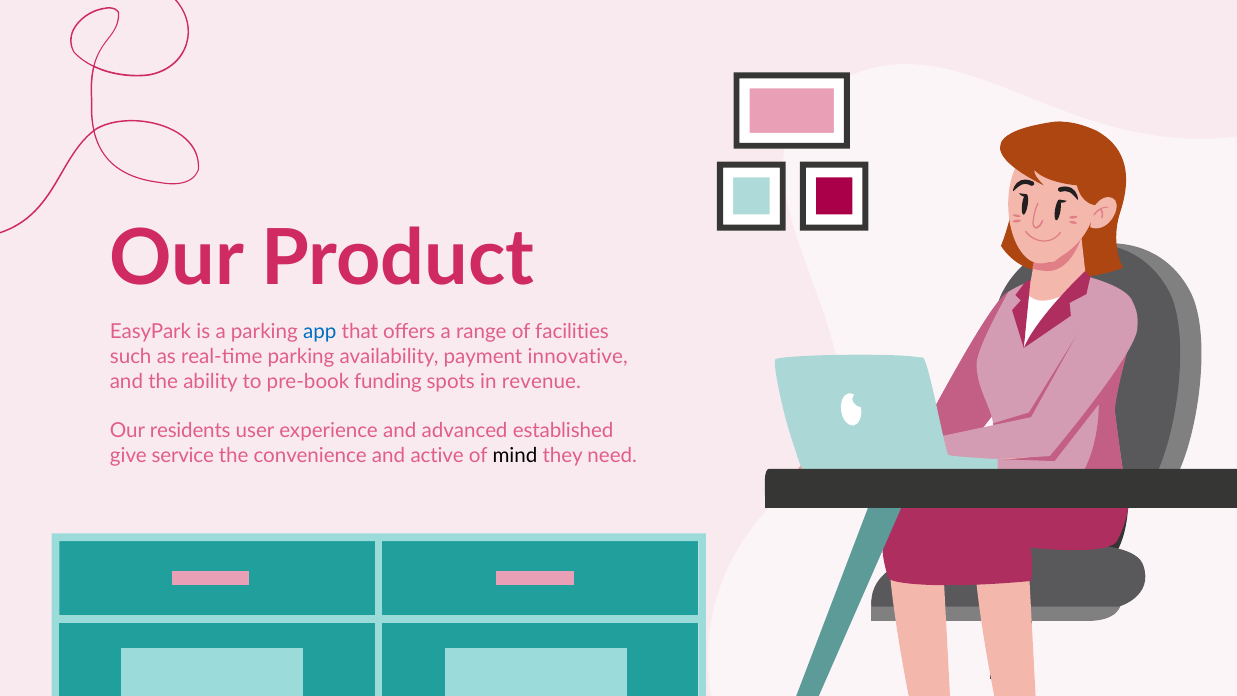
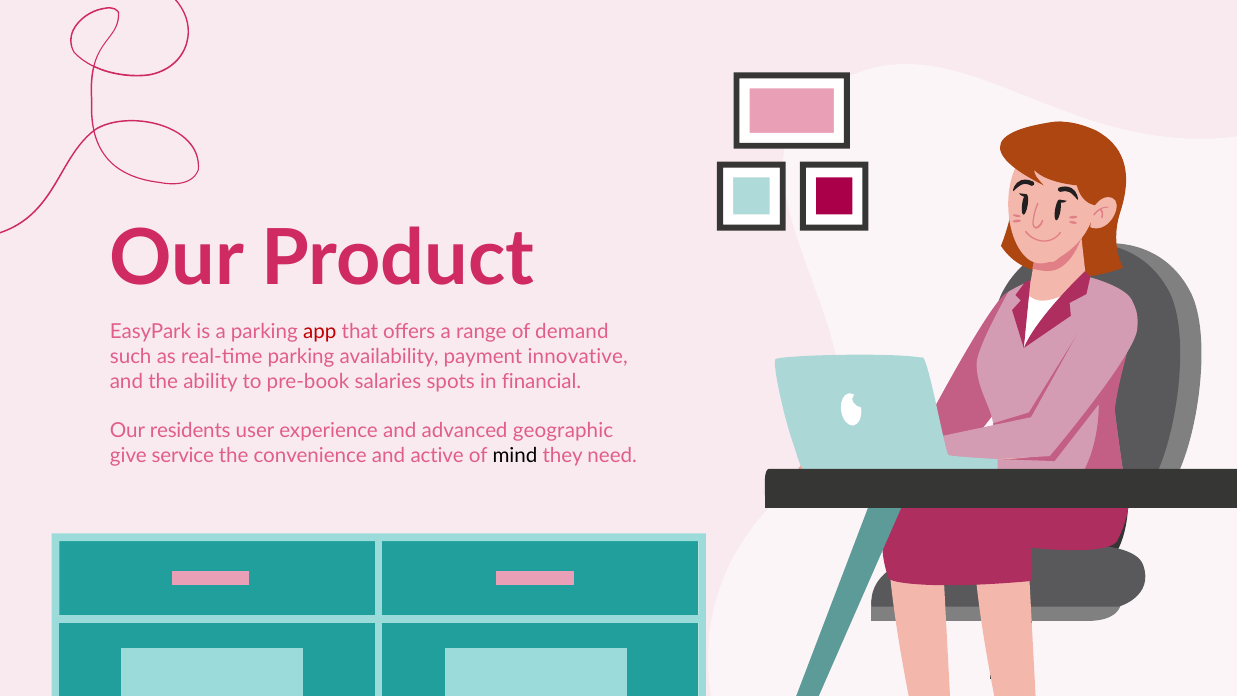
app colour: blue -> red
facilities: facilities -> demand
funding: funding -> salaries
revenue: revenue -> financial
established: established -> geographic
